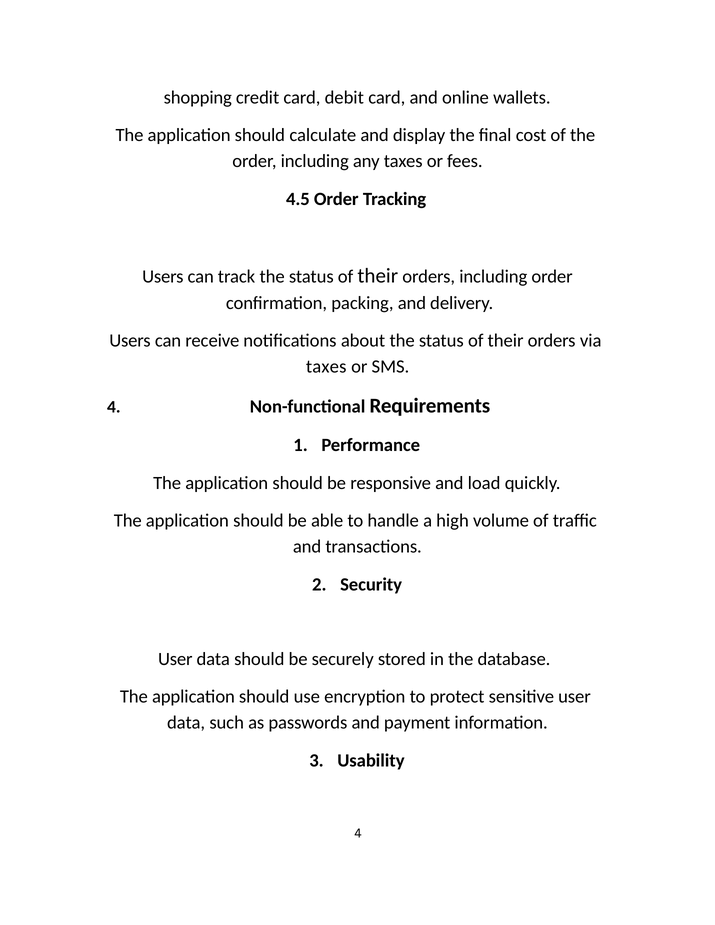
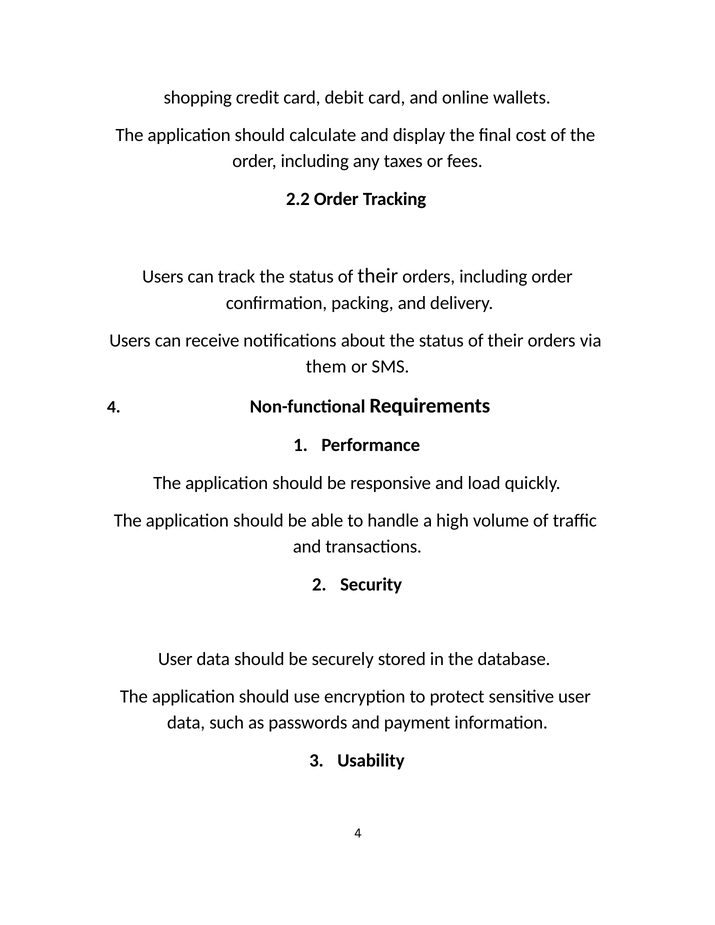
4.5: 4.5 -> 2.2
taxes at (326, 367): taxes -> them
